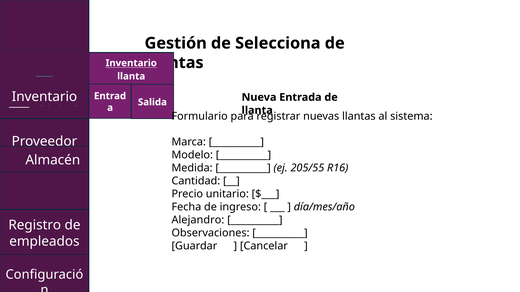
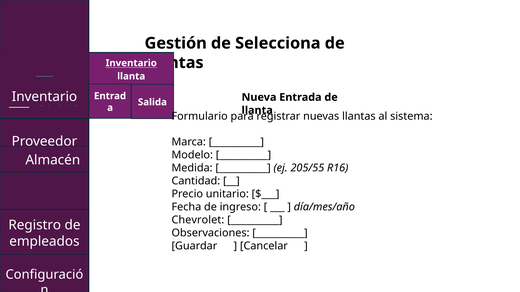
Alejandro: Alejandro -> Chevrolet
